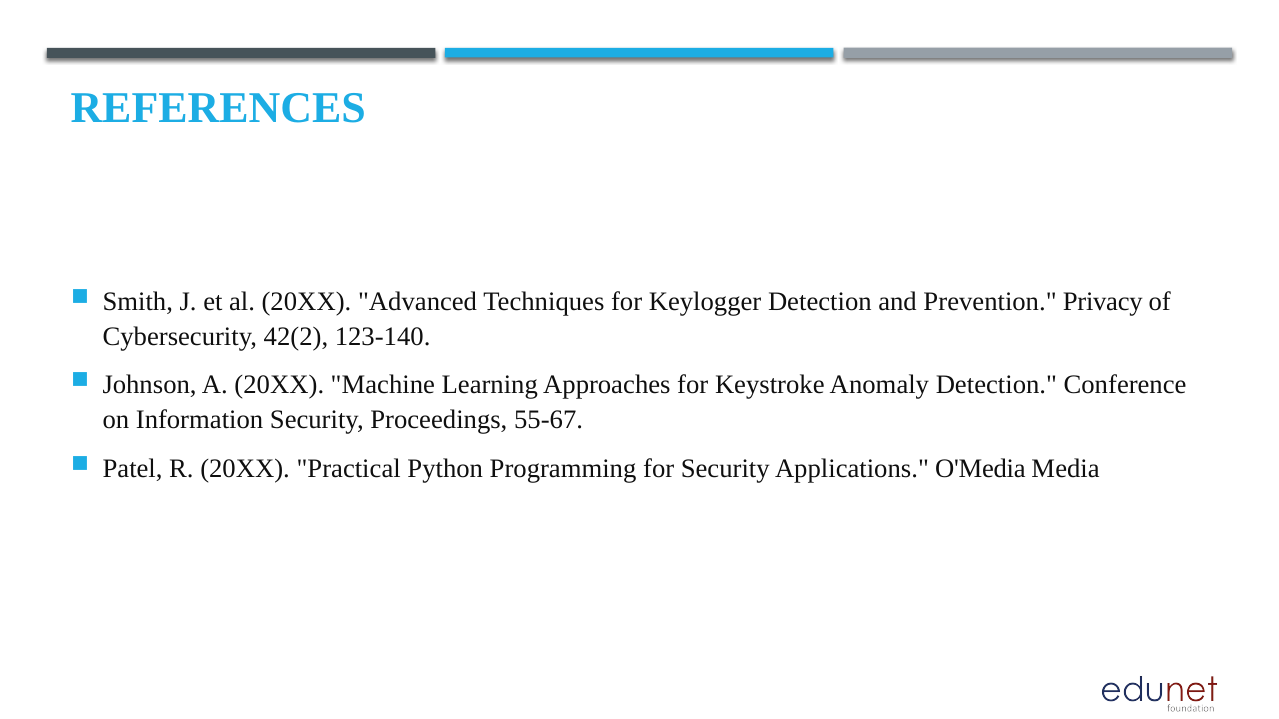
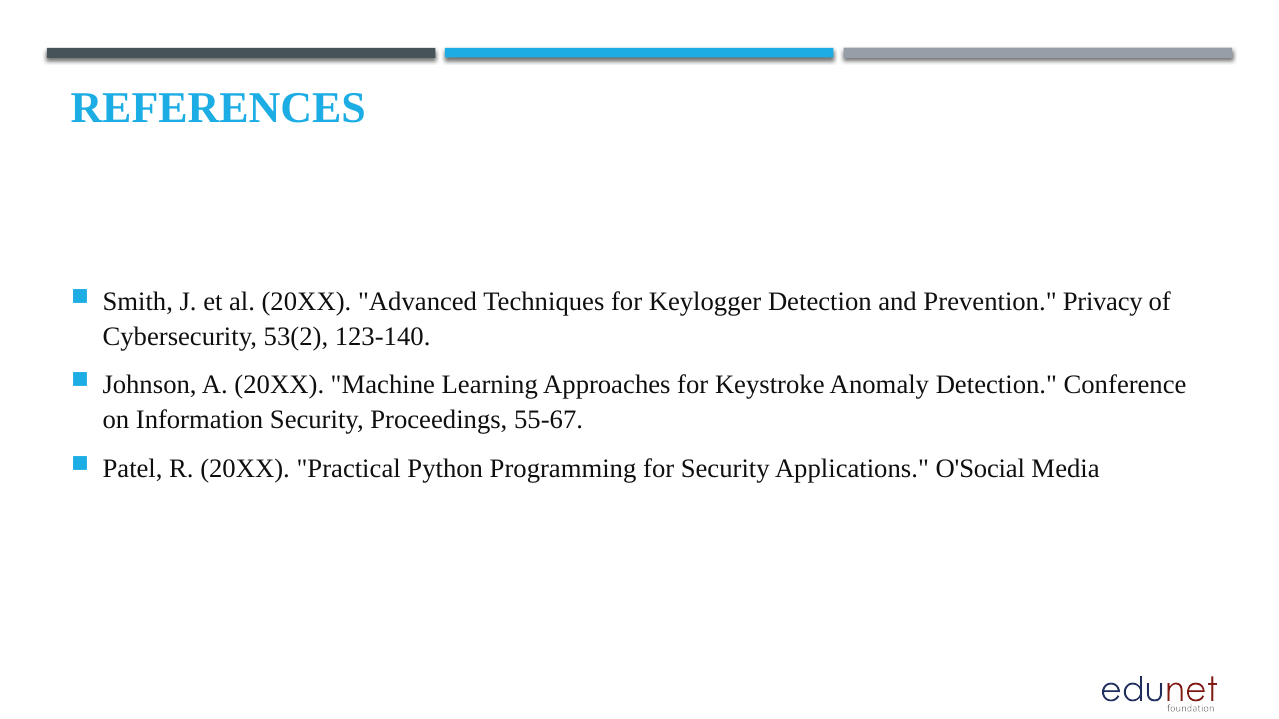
42(2: 42(2 -> 53(2
O'Media: O'Media -> O'Social
